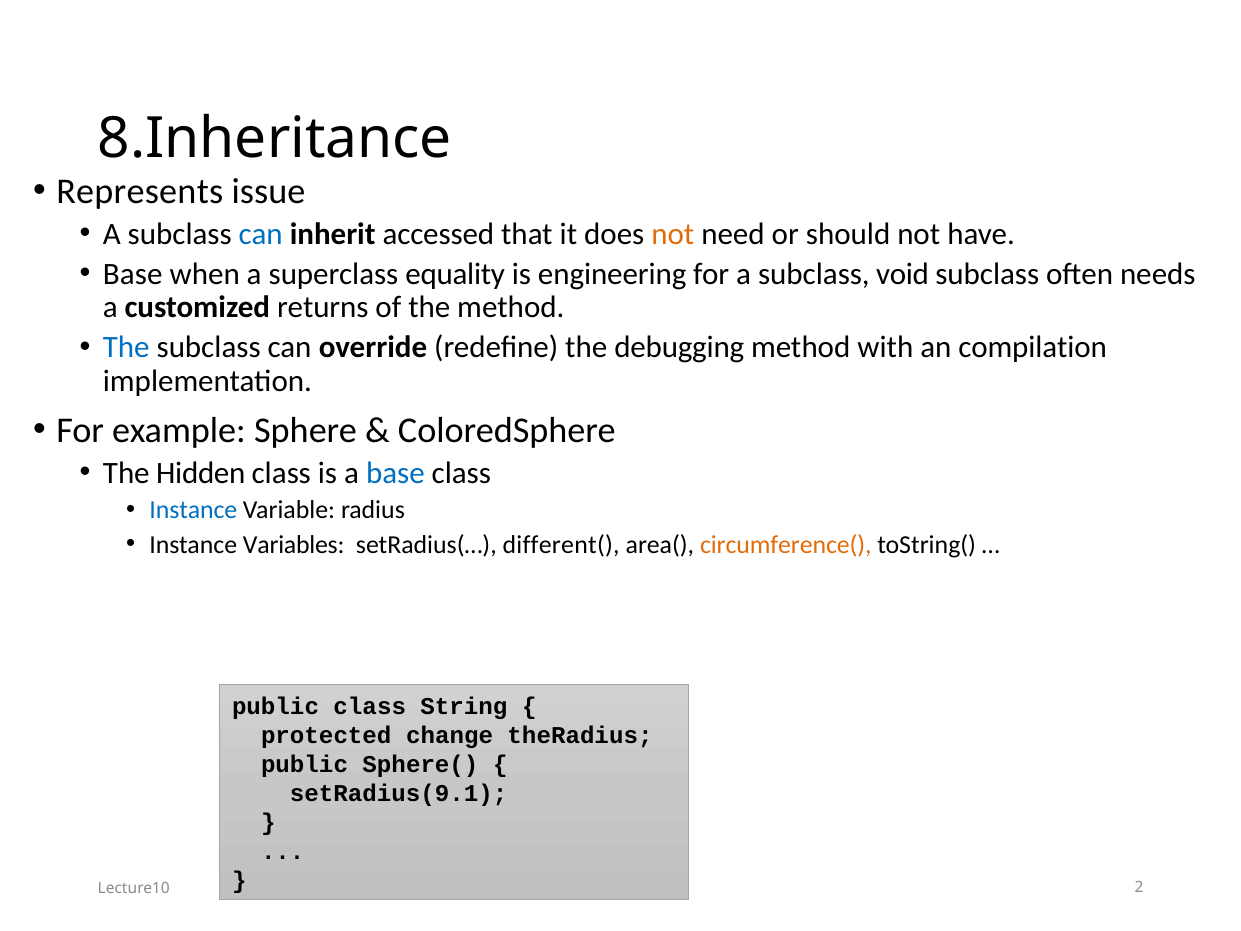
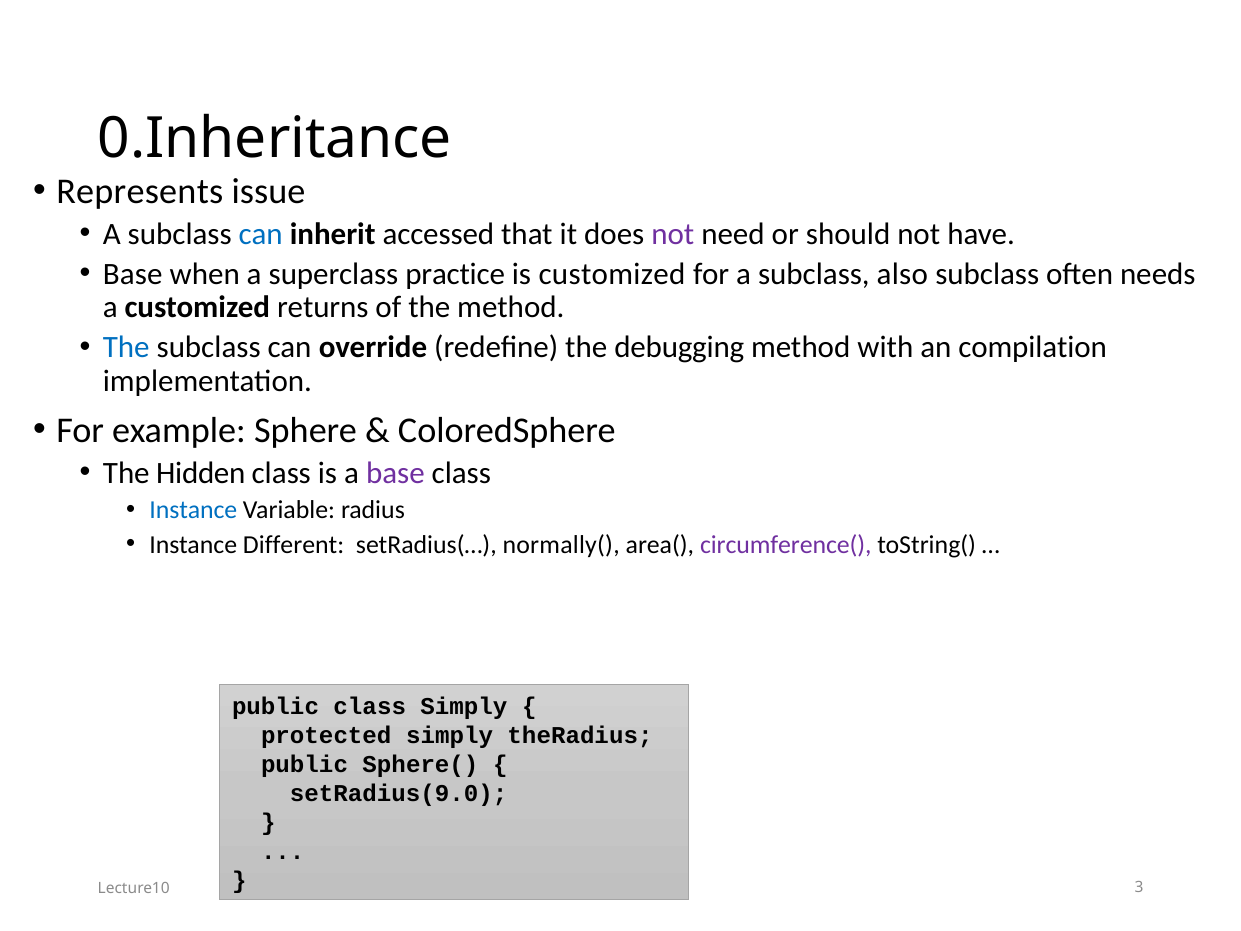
8.Inheritance: 8.Inheritance -> 0.Inheritance
not at (673, 234) colour: orange -> purple
equality: equality -> practice
is engineering: engineering -> customized
void: void -> also
base at (395, 473) colour: blue -> purple
Variables: Variables -> Different
different(: different( -> normally(
circumference( colour: orange -> purple
class String: String -> Simply
protected change: change -> simply
setRadius(9.1: setRadius(9.1 -> setRadius(9.0
2: 2 -> 3
